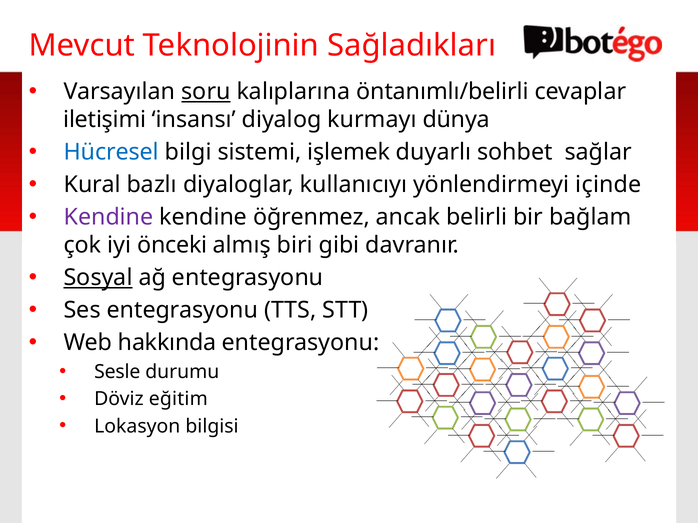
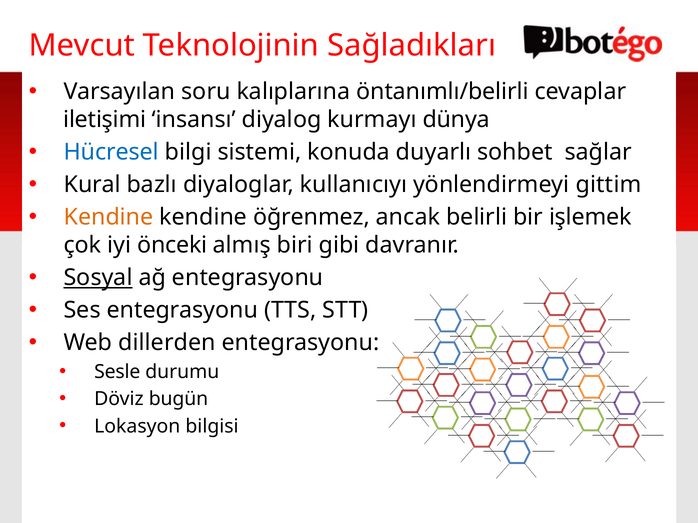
soru underline: present -> none
işlemek: işlemek -> konuda
içinde: içinde -> gittim
Kendine at (109, 217) colour: purple -> orange
bağlam: bağlam -> işlemek
hakkında: hakkında -> dillerden
eğitim: eğitim -> bugün
